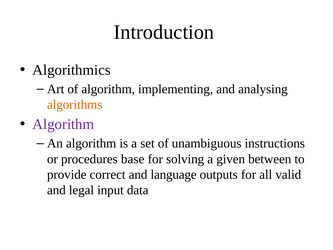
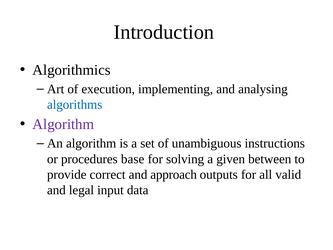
of algorithm: algorithm -> execution
algorithms colour: orange -> blue
language: language -> approach
